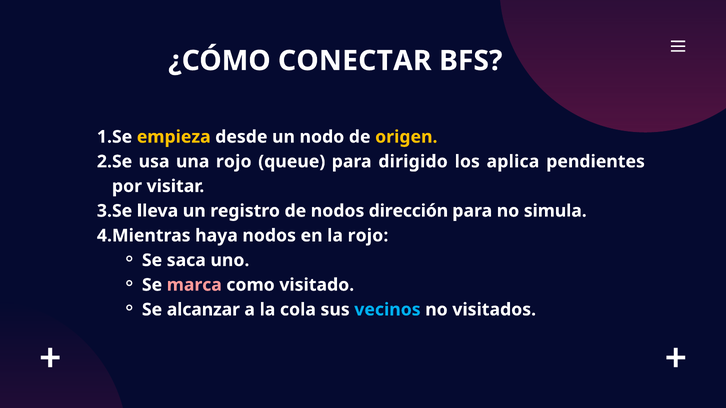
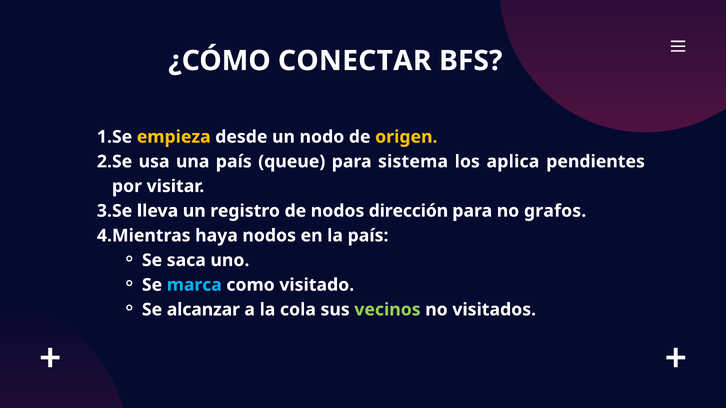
una rojo: rojo -> país
dirigido: dirigido -> sistema
simula: simula -> grafos
la rojo: rojo -> país
marca colour: pink -> light blue
vecinos colour: light blue -> light green
